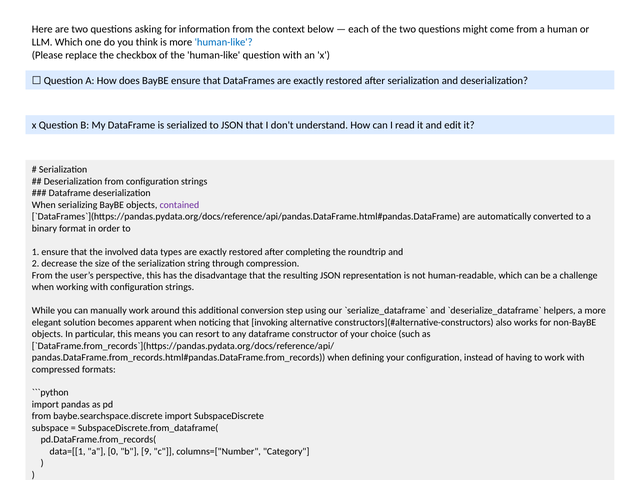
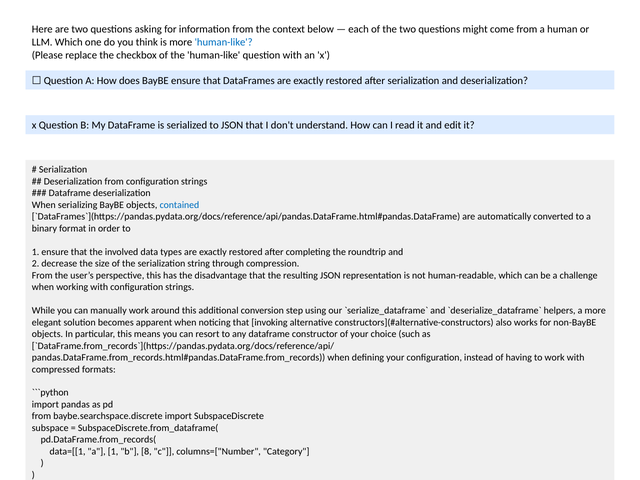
contained colour: purple -> blue
a 0: 0 -> 1
9: 9 -> 8
